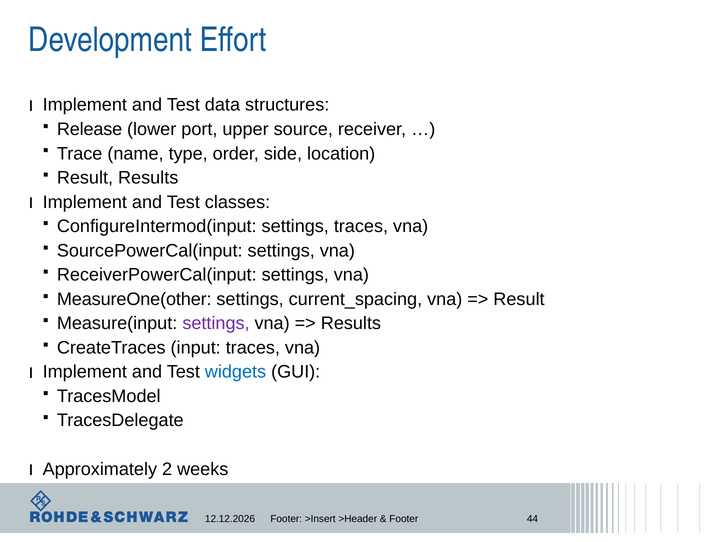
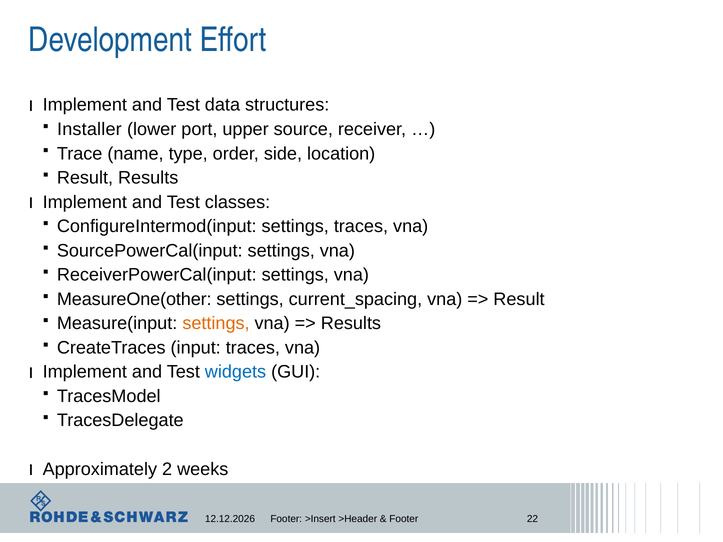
Release: Release -> Installer
settings at (216, 324) colour: purple -> orange
44: 44 -> 22
